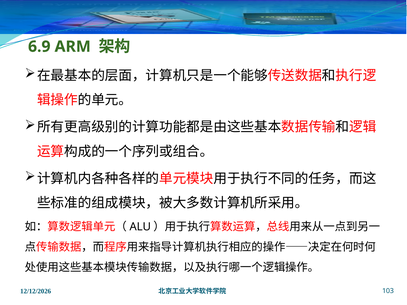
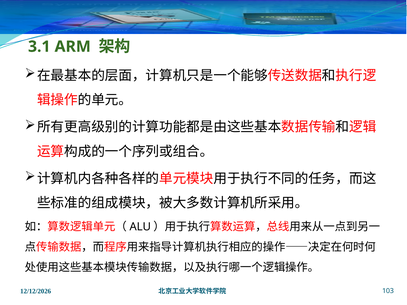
6.9: 6.9 -> 3.1
